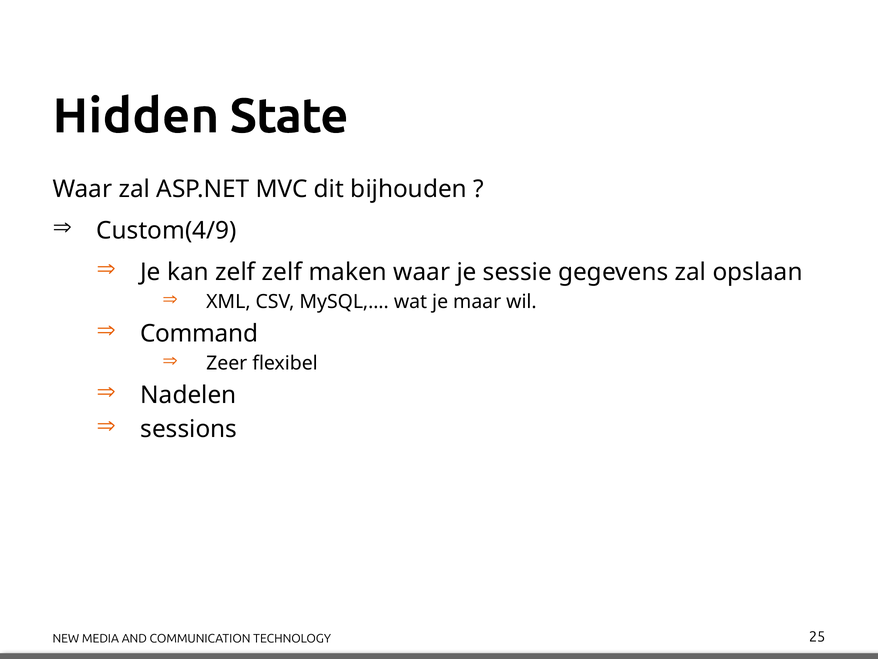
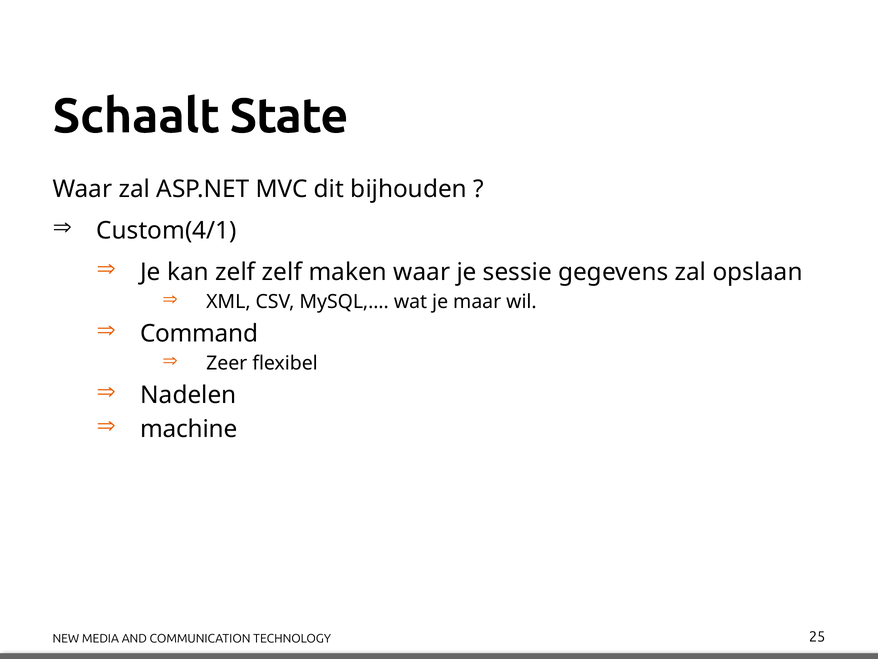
Hidden: Hidden -> Schaalt
Custom(4/9: Custom(4/9 -> Custom(4/1
sessions: sessions -> machine
